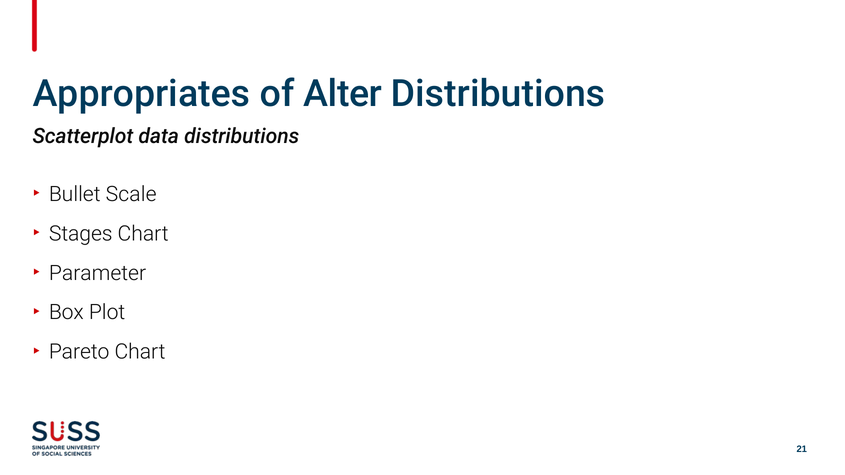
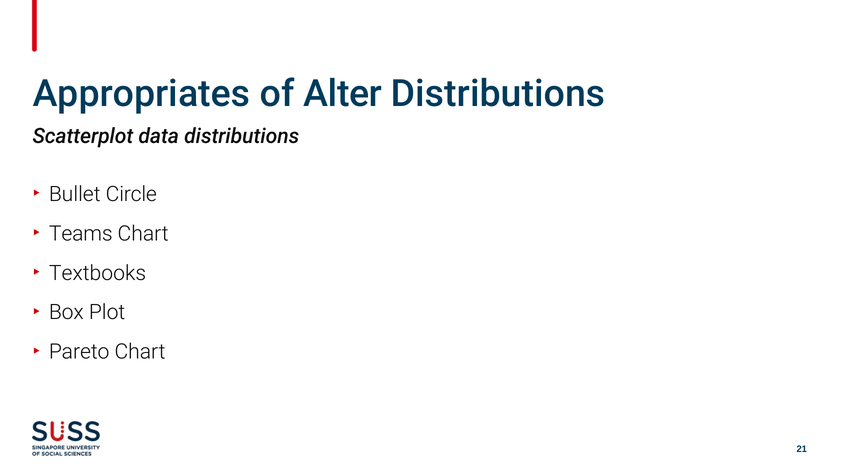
Scale: Scale -> Circle
Stages: Stages -> Teams
Parameter: Parameter -> Textbooks
